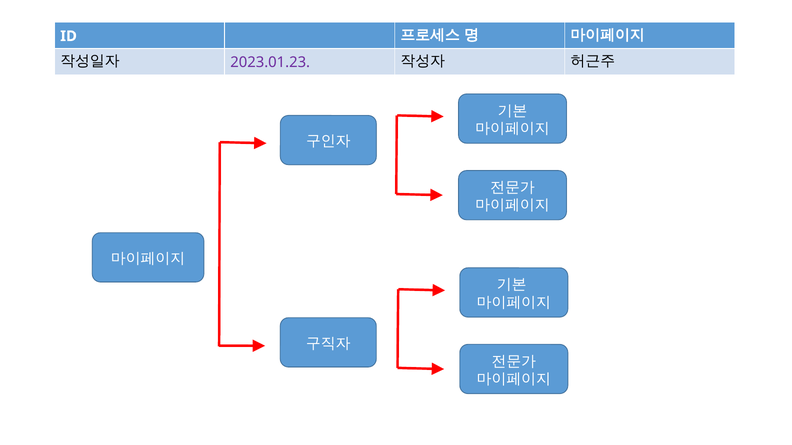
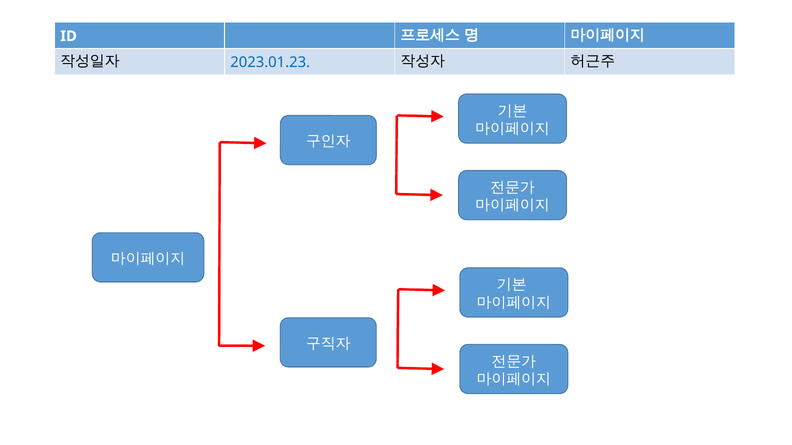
2023.01.23 colour: purple -> blue
